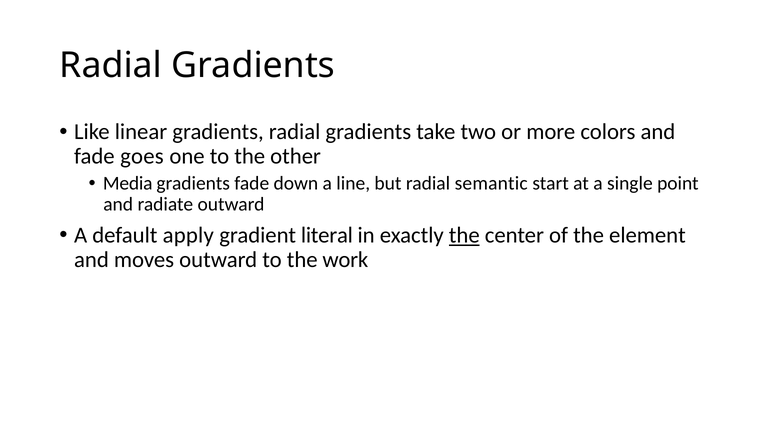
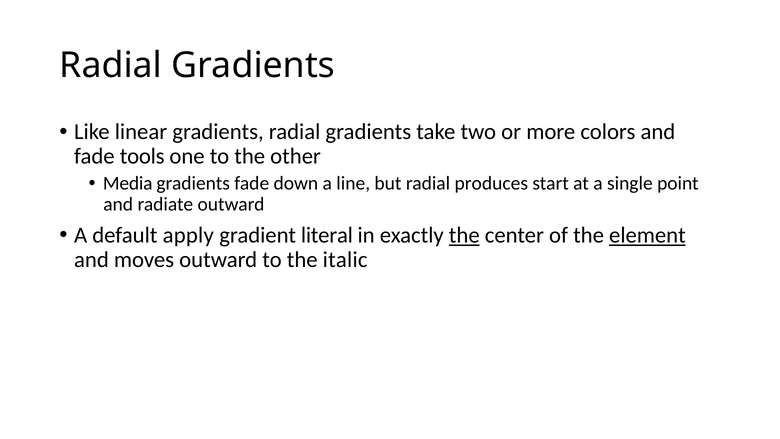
goes: goes -> tools
semantic: semantic -> produces
element underline: none -> present
work: work -> italic
